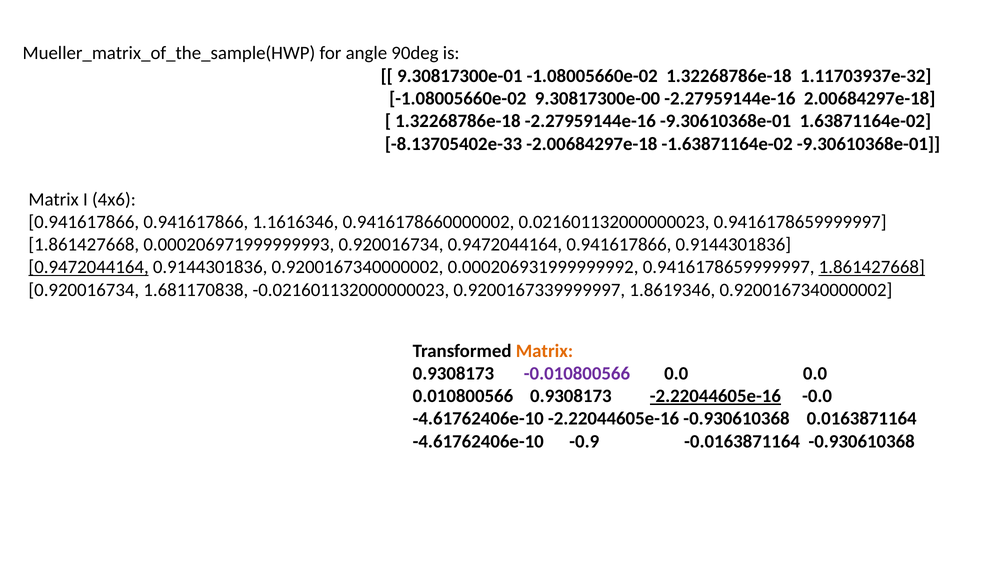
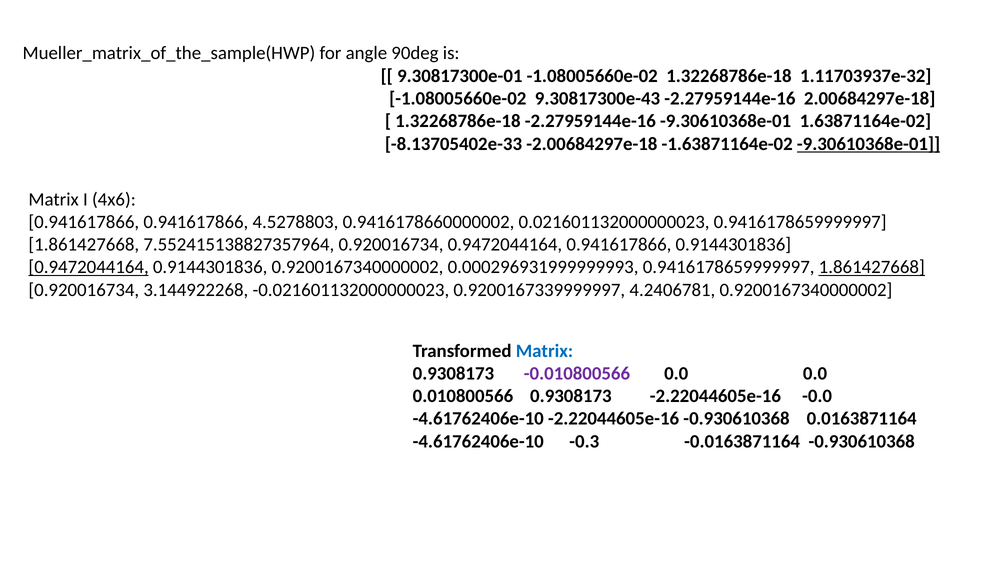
9.30817300e-00: 9.30817300e-00 -> 9.30817300e-43
-9.30610368e-01 at (869, 144) underline: none -> present
1.1616346: 1.1616346 -> 4.5278803
0.000206971999999993: 0.000206971999999993 -> 7.552415138827357964
0.000206931999999992: 0.000206931999999992 -> 0.000296931999999993
1.681170838: 1.681170838 -> 3.144922268
1.8619346: 1.8619346 -> 4.2406781
Matrix at (544, 351) colour: orange -> blue
-2.22044605e-16 at (715, 396) underline: present -> none
-0.9: -0.9 -> -0.3
